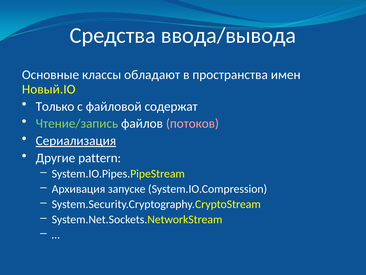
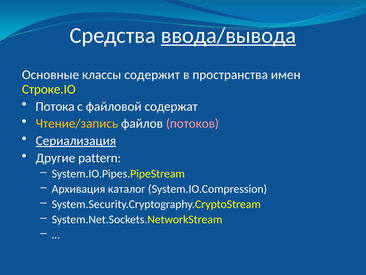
ввода/вывода underline: none -> present
обладают: обладают -> содержит
Новый.IO: Новый.IO -> Строке.IO
Только: Только -> Потока
Чтение/запись colour: light green -> yellow
запуске: запуске -> каталог
